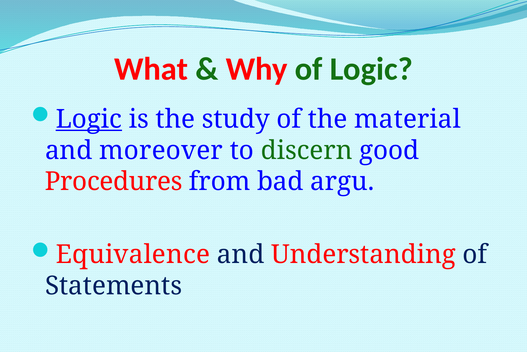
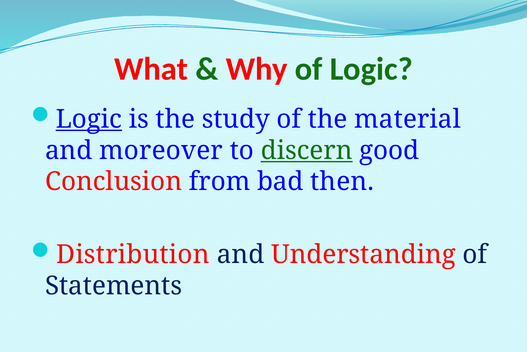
discern underline: none -> present
Procedures: Procedures -> Conclusion
argu: argu -> then
Equivalence: Equivalence -> Distribution
